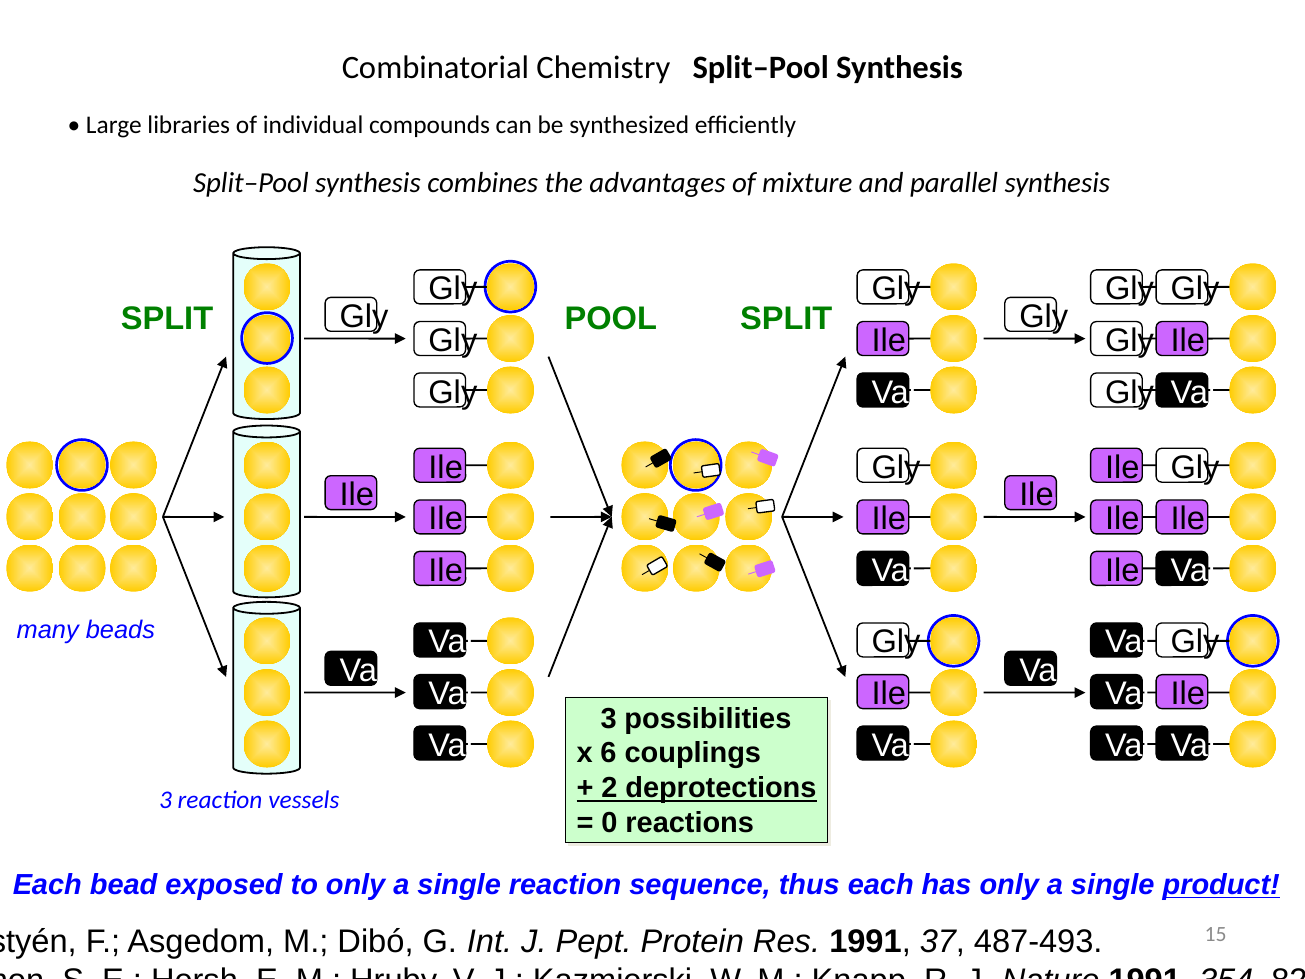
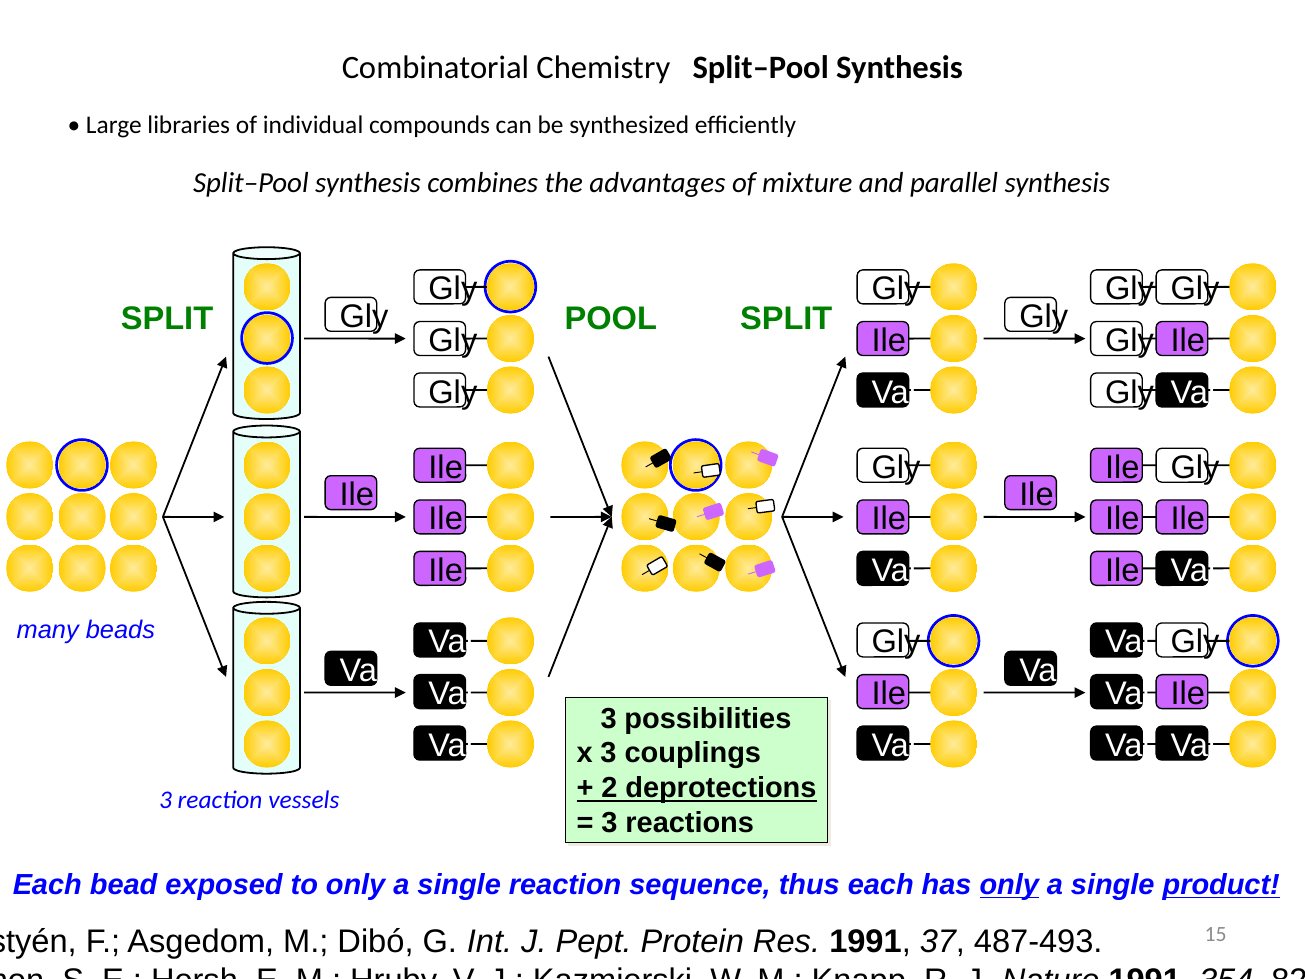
x 6: 6 -> 3
0 at (609, 823): 0 -> 3
only at (1009, 885) underline: none -> present
